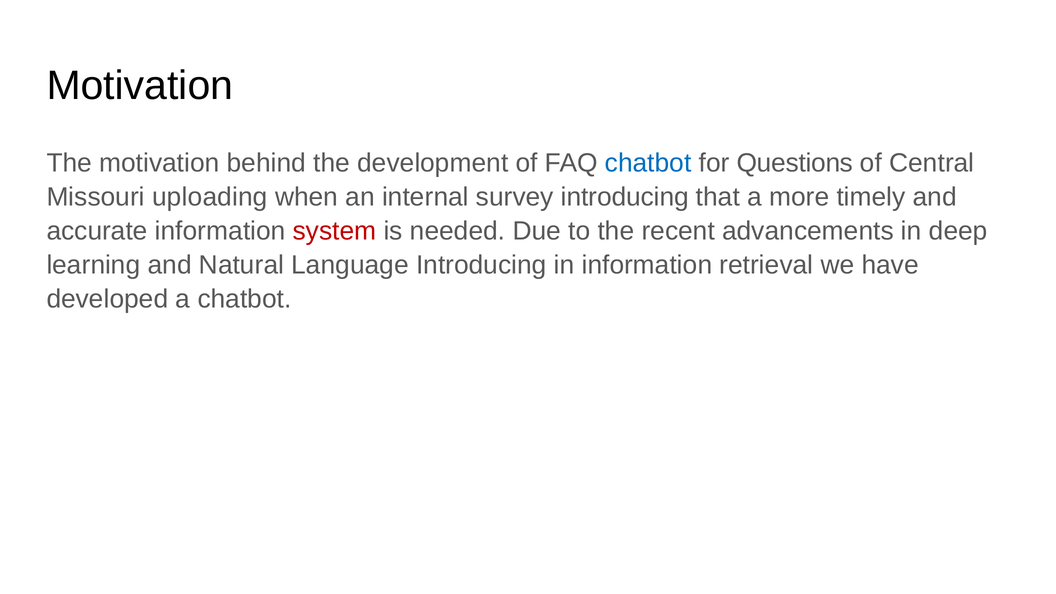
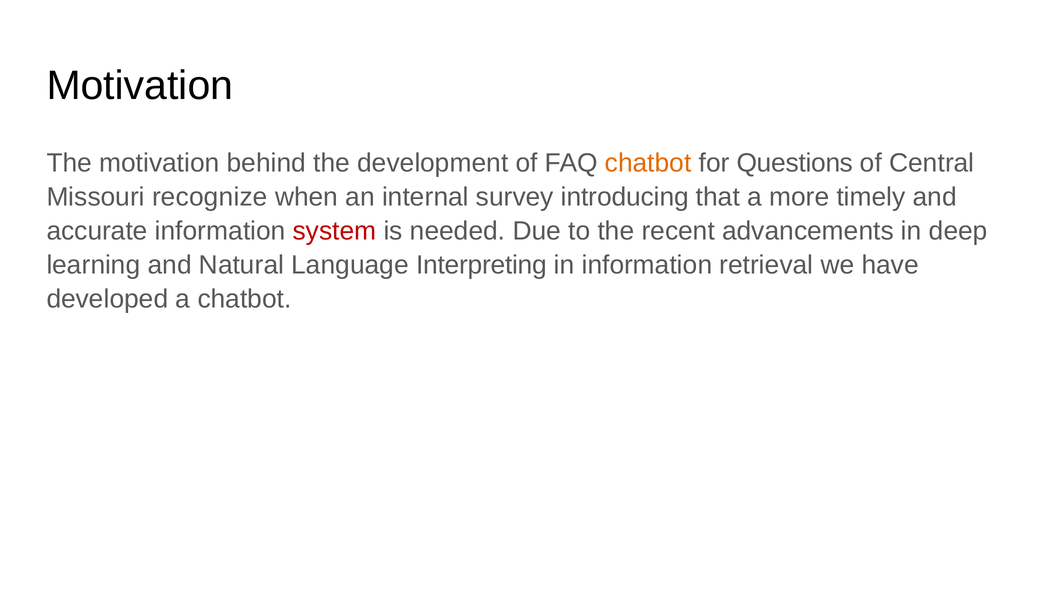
chatbot at (648, 163) colour: blue -> orange
uploading: uploading -> recognize
Language Introducing: Introducing -> Interpreting
